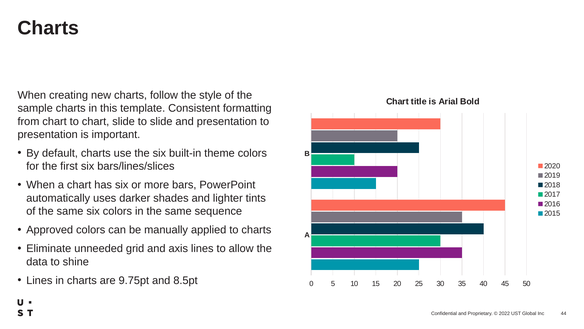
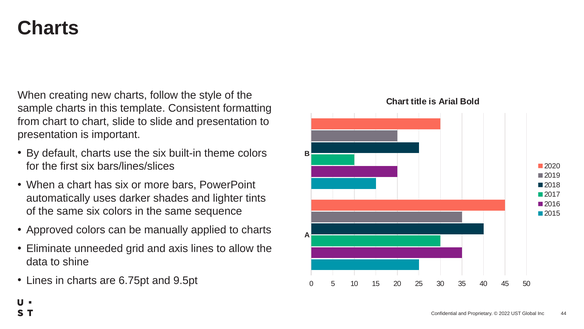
9.75pt: 9.75pt -> 6.75pt
8.5pt: 8.5pt -> 9.5pt
